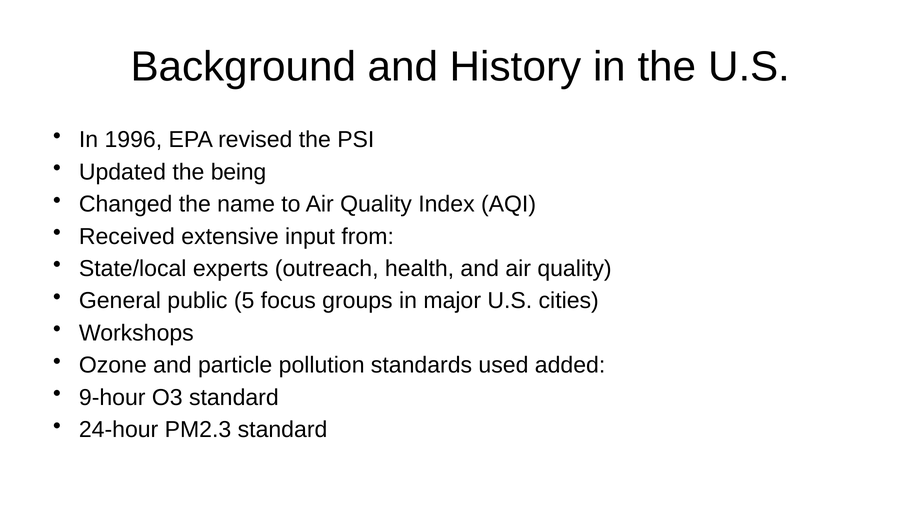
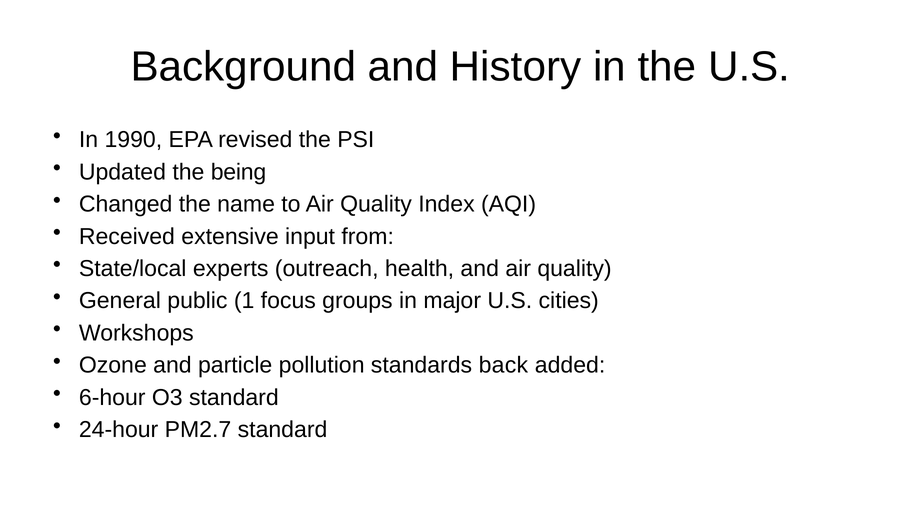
1996: 1996 -> 1990
5: 5 -> 1
used: used -> back
9-hour: 9-hour -> 6-hour
PM2.3: PM2.3 -> PM2.7
